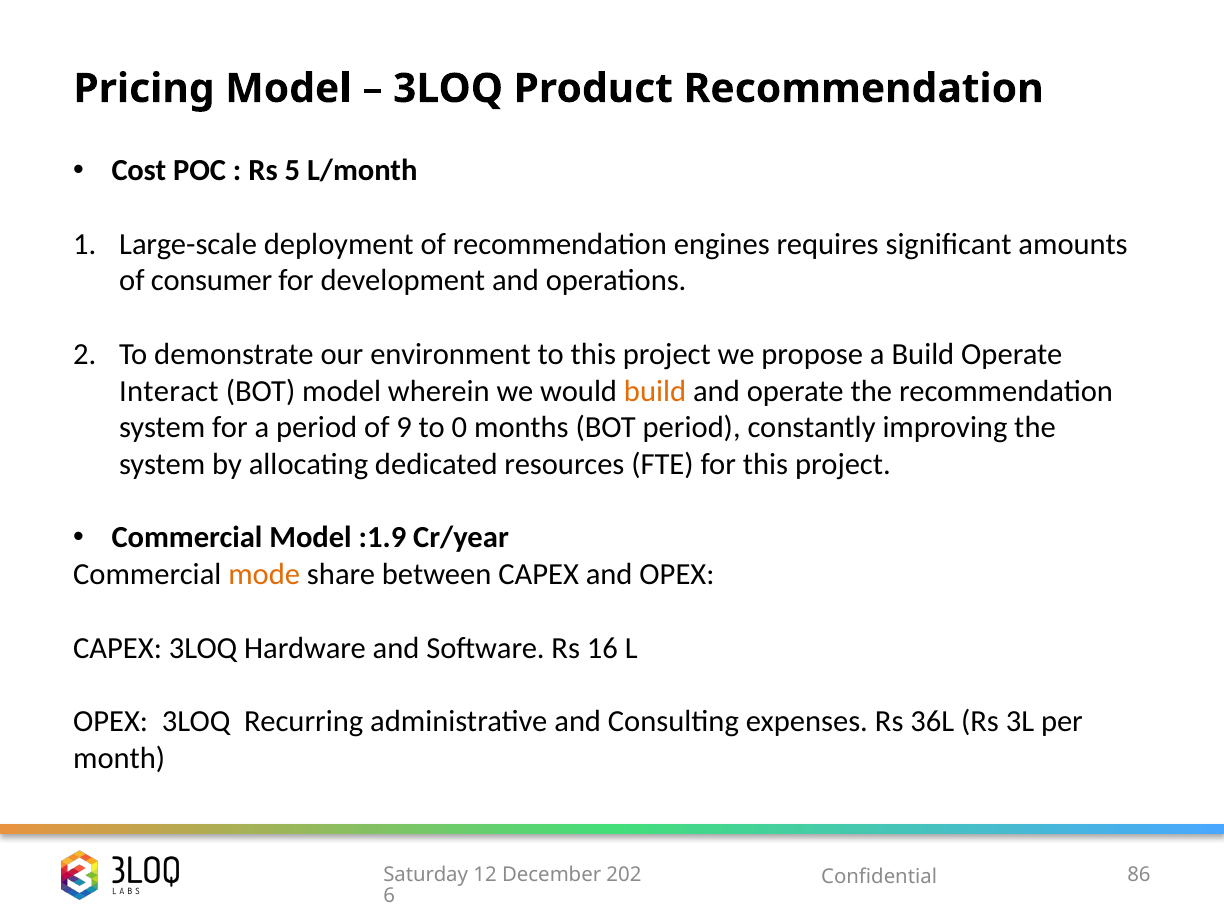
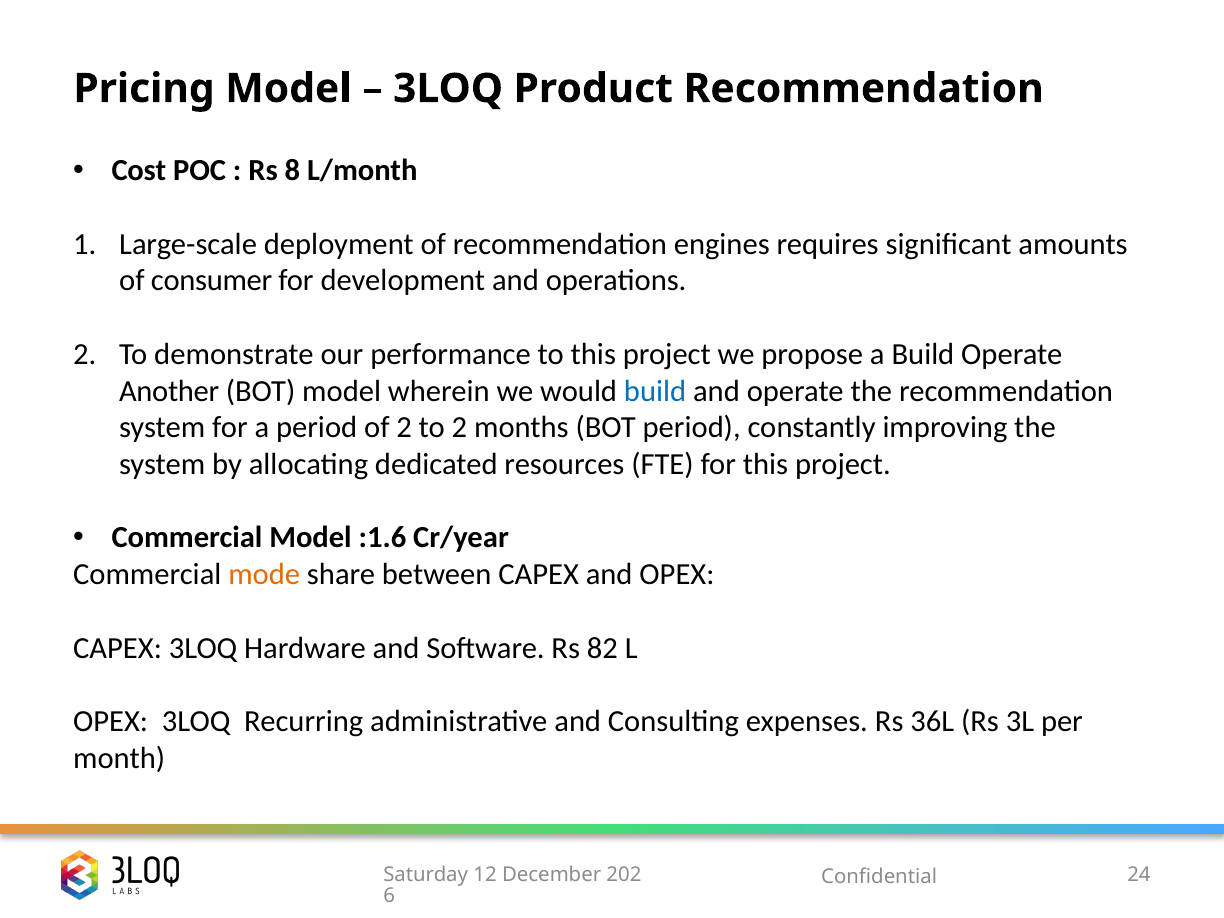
5: 5 -> 8
environment: environment -> performance
Interact: Interact -> Another
build at (655, 391) colour: orange -> blue
of 9: 9 -> 2
to 0: 0 -> 2
:1.9: :1.9 -> :1.6
16: 16 -> 82
86: 86 -> 24
